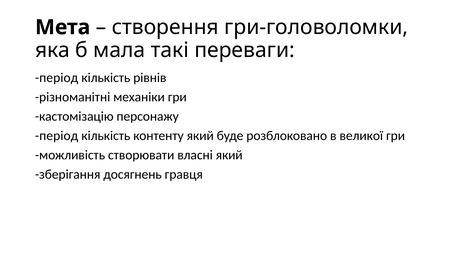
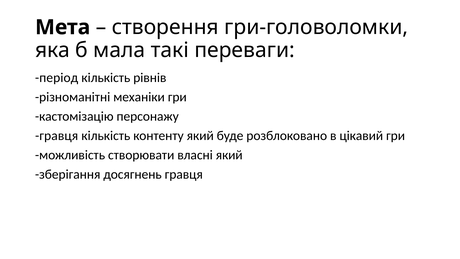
період at (57, 136): період -> гравця
великої: великої -> цікавий
